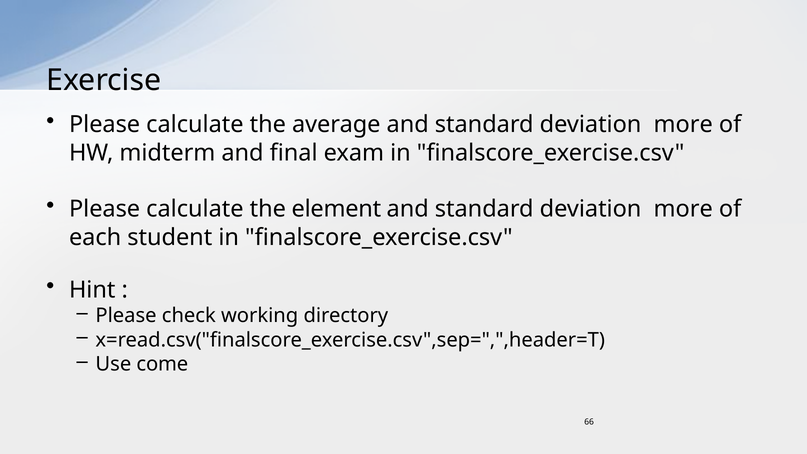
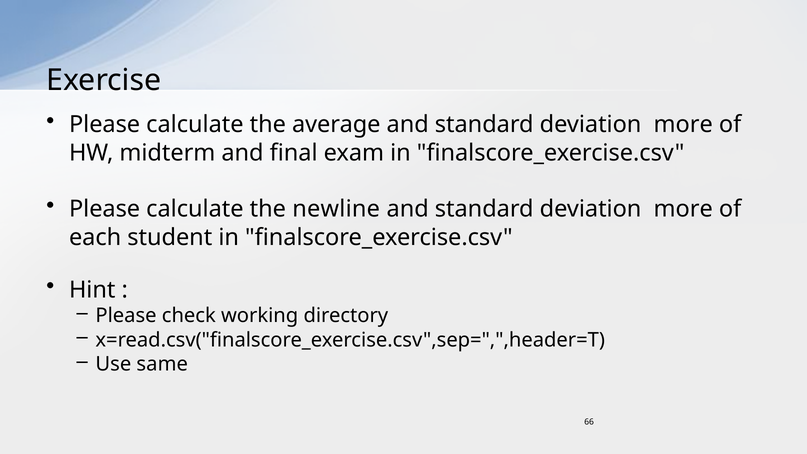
element: element -> newline
come: come -> same
